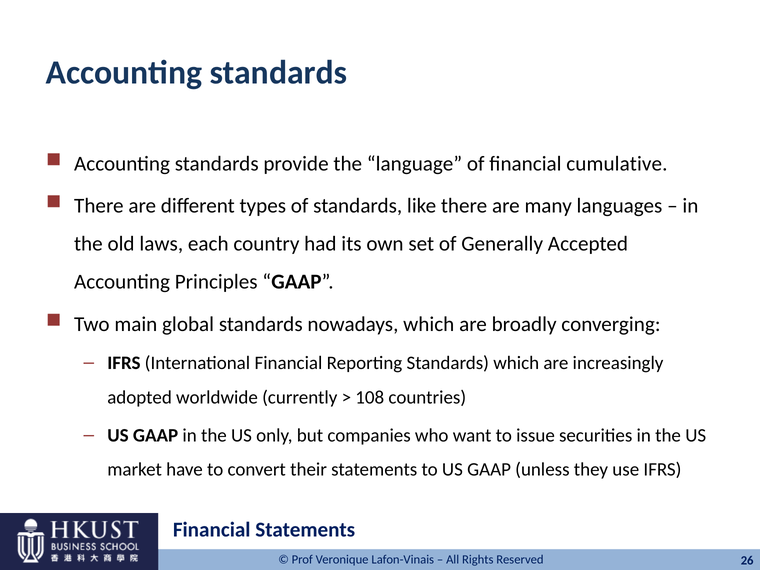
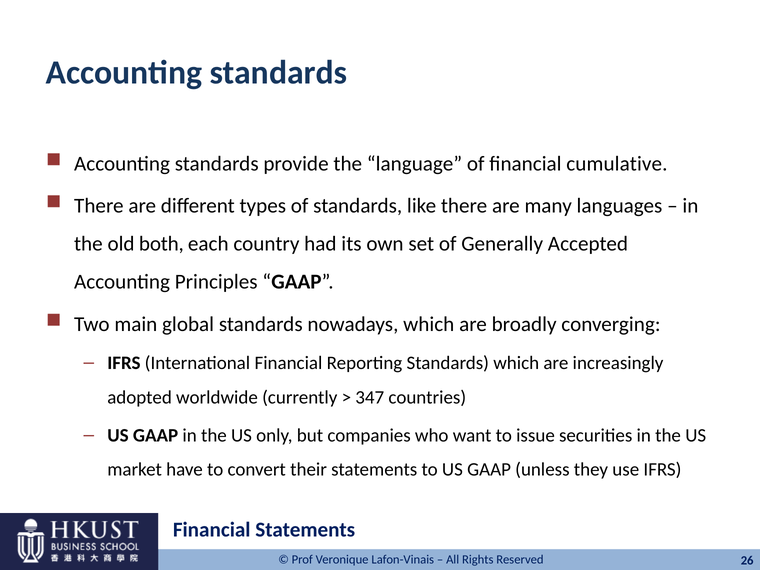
laws: laws -> both
108: 108 -> 347
